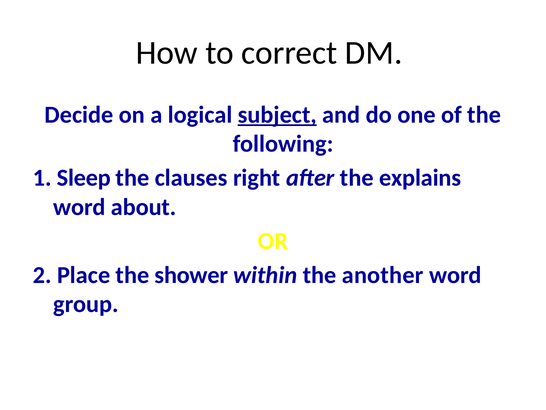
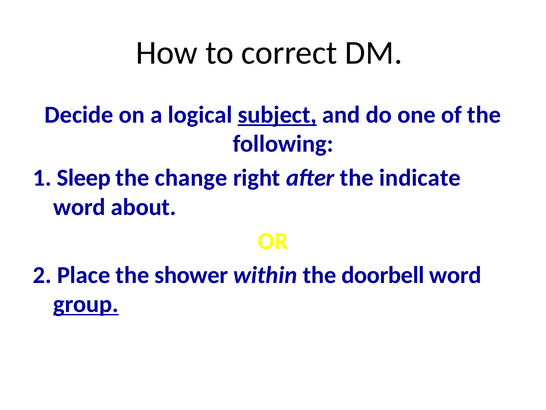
clauses: clauses -> change
explains: explains -> indicate
another: another -> doorbell
group underline: none -> present
